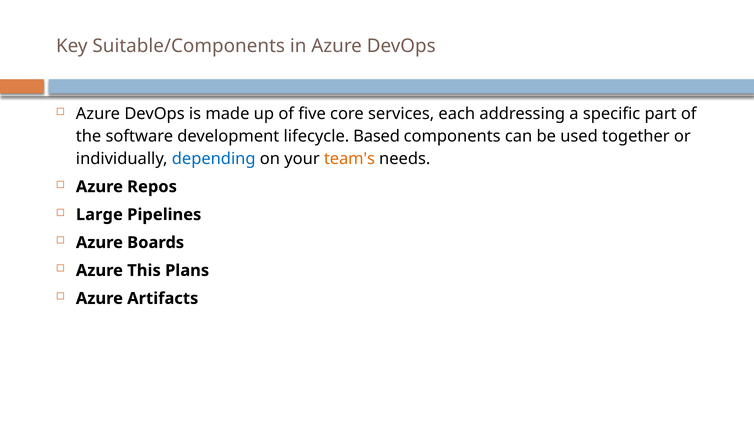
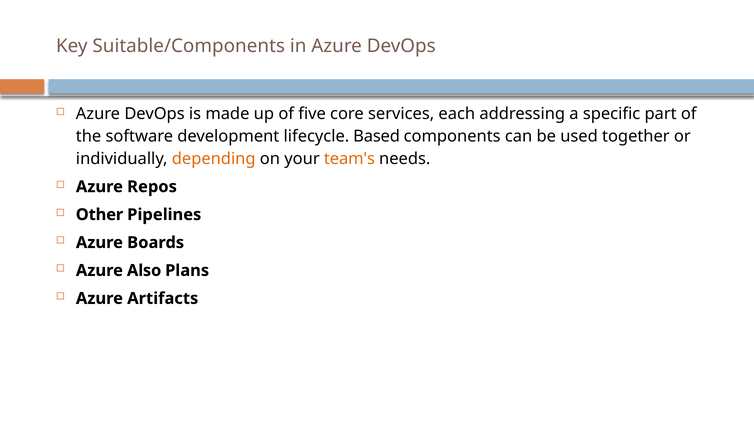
depending colour: blue -> orange
Large: Large -> Other
This: This -> Also
